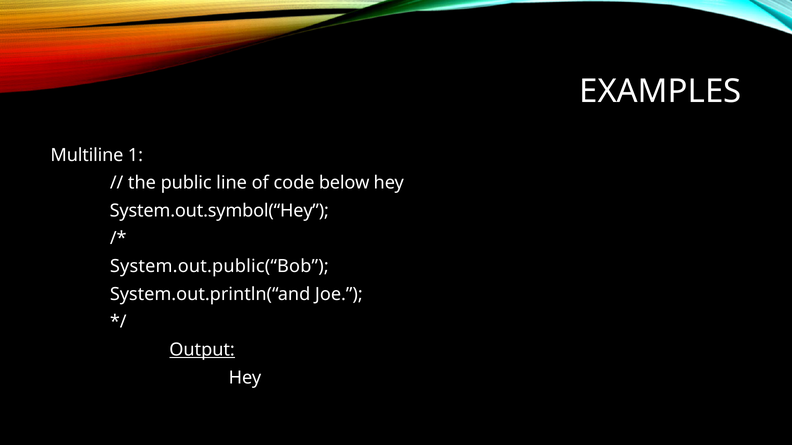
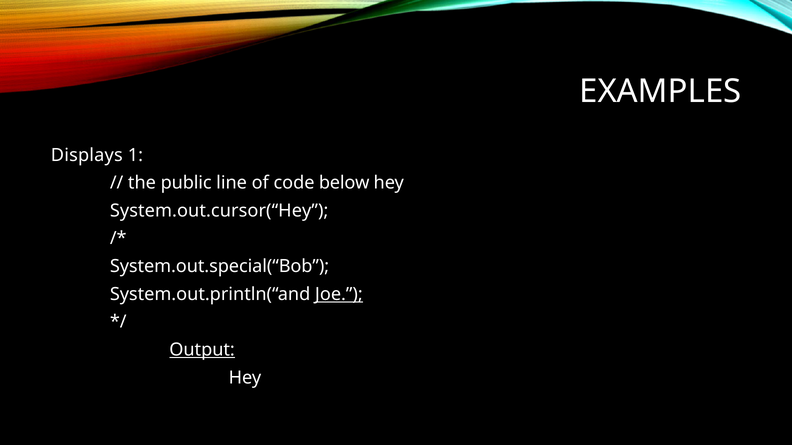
Multiline: Multiline -> Displays
System.out.symbol(“Hey: System.out.symbol(“Hey -> System.out.cursor(“Hey
System.out.public(“Bob: System.out.public(“Bob -> System.out.special(“Bob
Joe underline: none -> present
